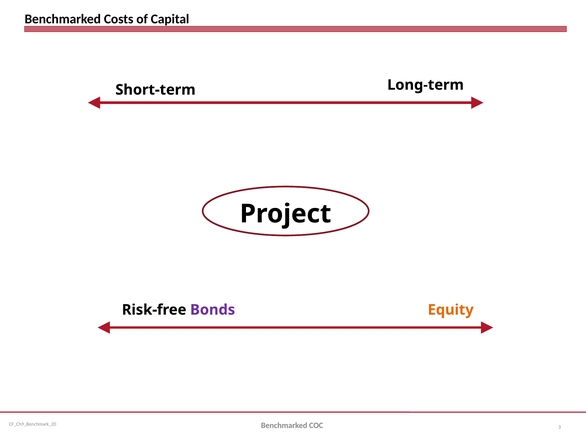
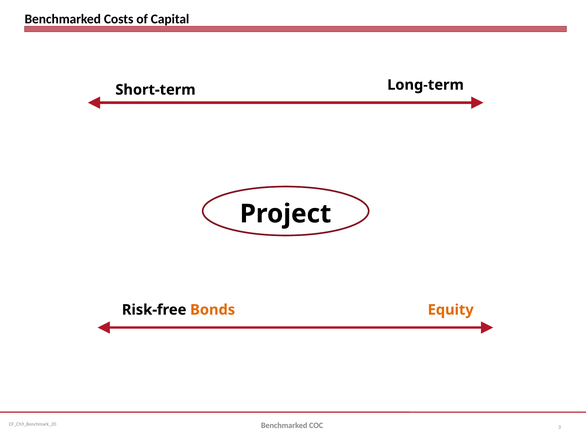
Bonds colour: purple -> orange
